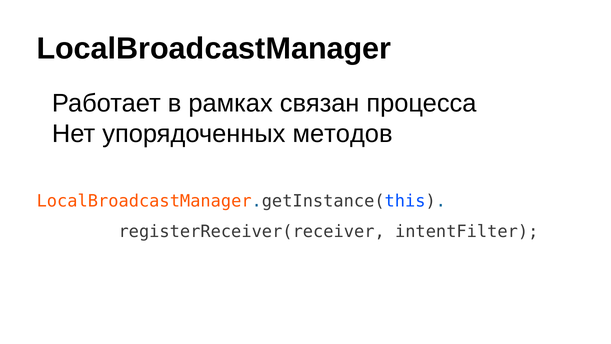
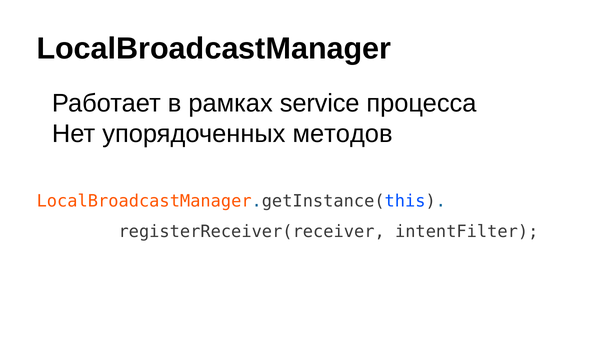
связан: связан -> service
